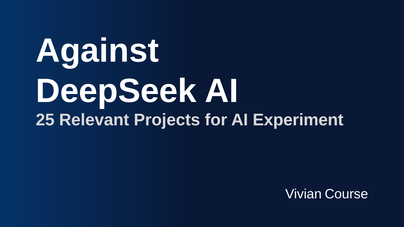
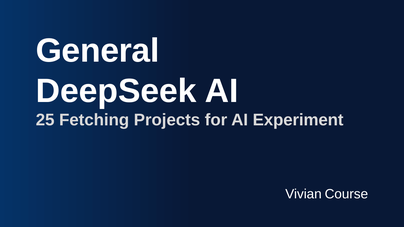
Against: Against -> General
Relevant: Relevant -> Fetching
